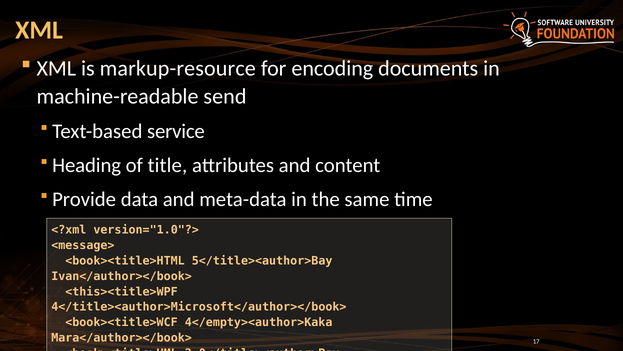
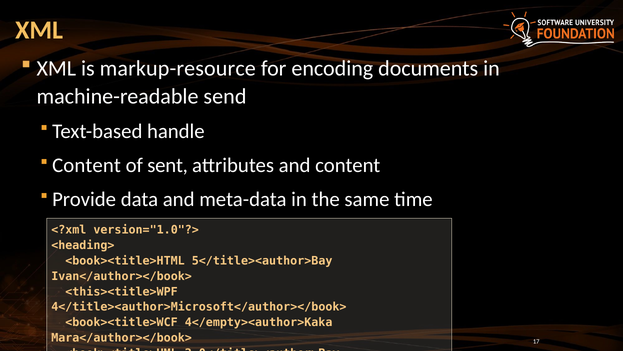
service: service -> handle
Heading at (87, 165): Heading -> Content
title: title -> sent
<message>: <message> -> <heading>
